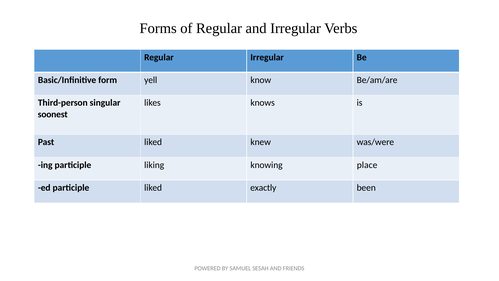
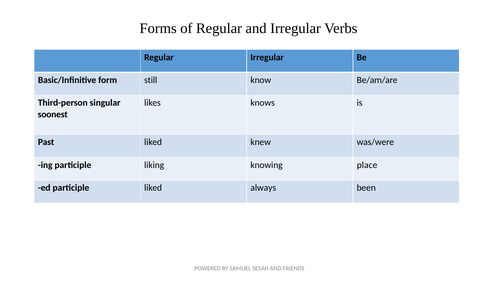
yell: yell -> still
exactly: exactly -> always
